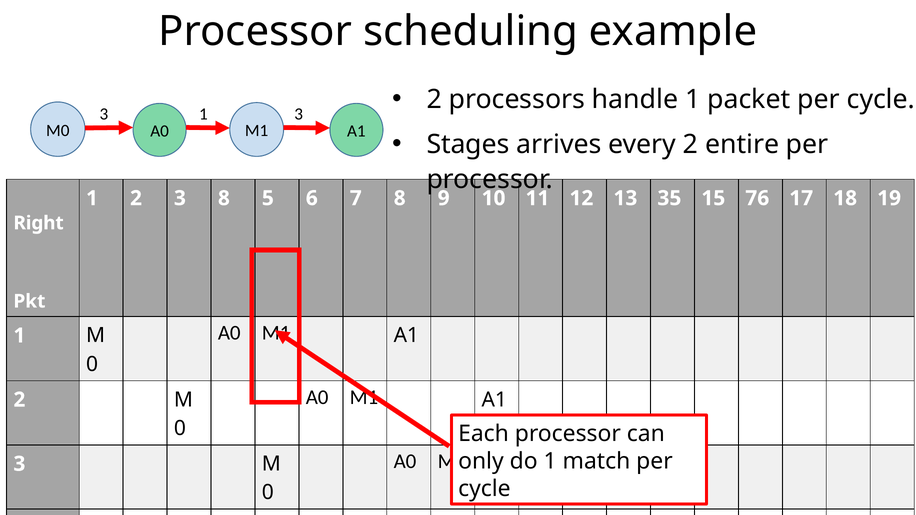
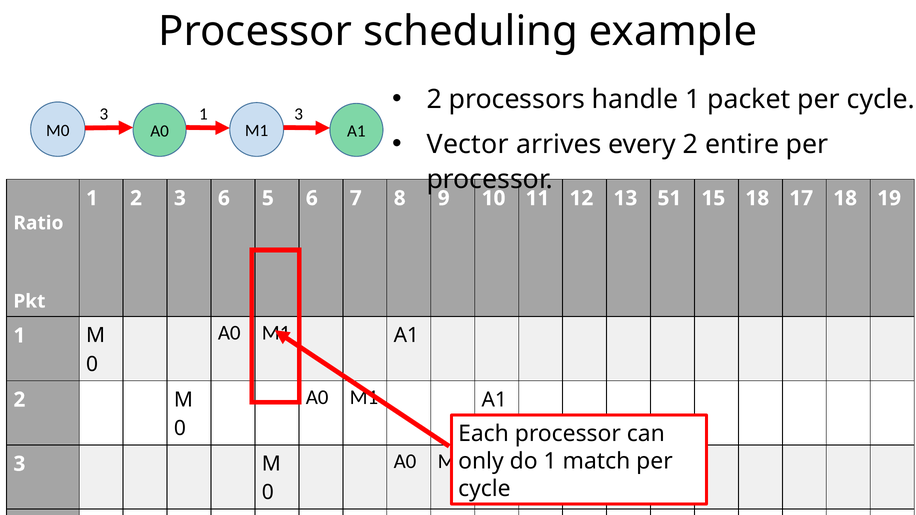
Stages: Stages -> Vector
3 8: 8 -> 6
35: 35 -> 51
15 76: 76 -> 18
Right: Right -> Ratio
